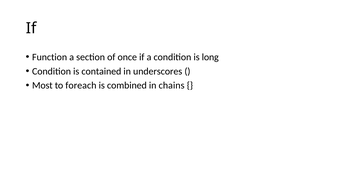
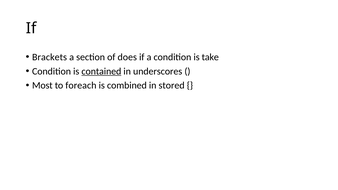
Function: Function -> Brackets
once: once -> does
long: long -> take
contained underline: none -> present
chains: chains -> stored
